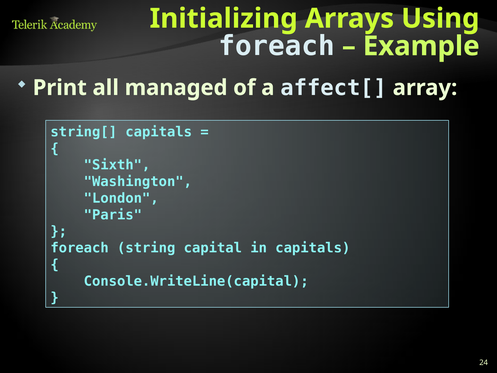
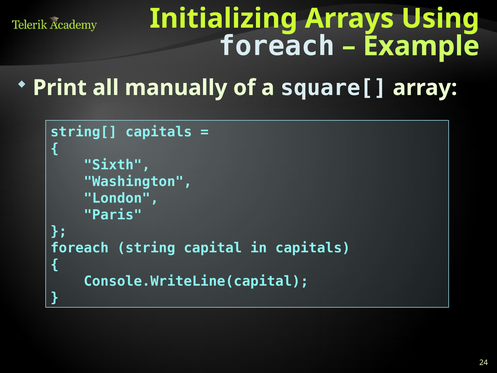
managed: managed -> manually
affect[: affect[ -> square[
